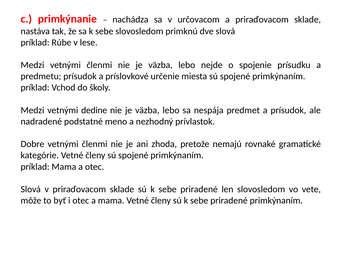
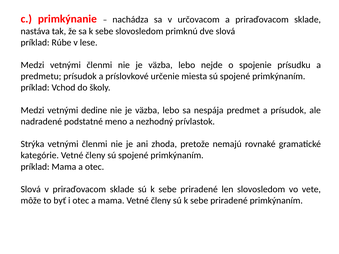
Dobre: Dobre -> Strýka
